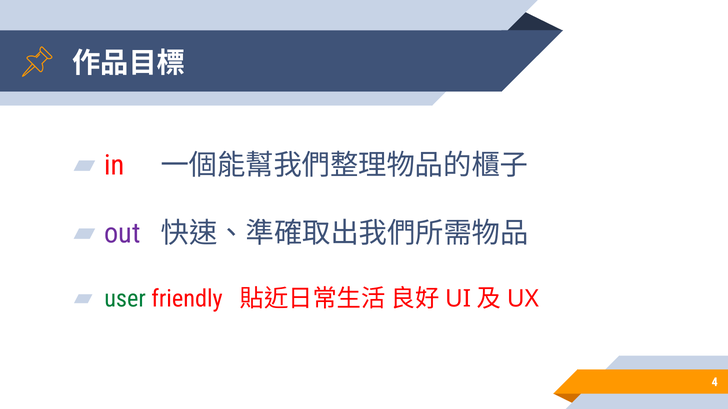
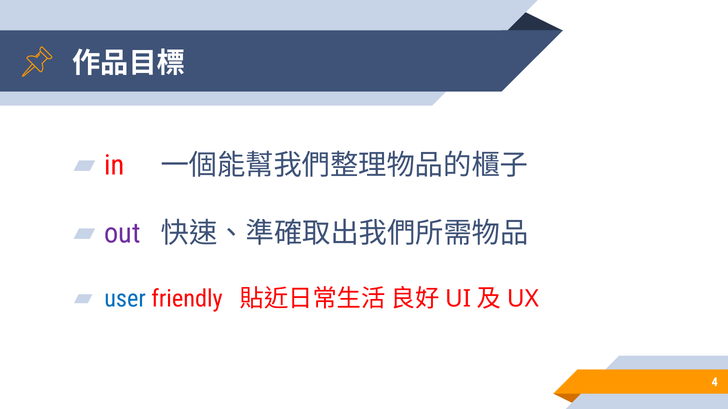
user colour: green -> blue
